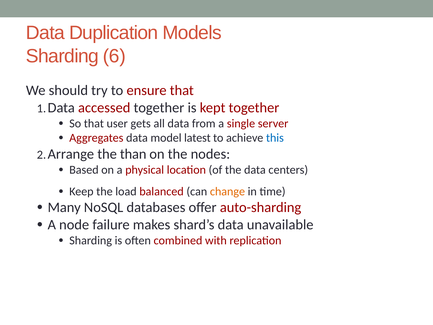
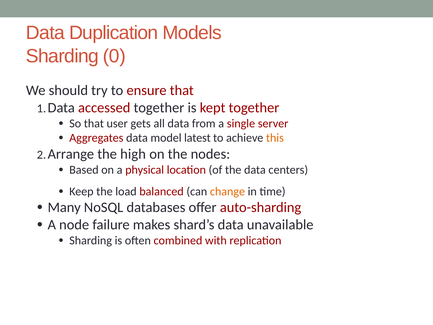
6: 6 -> 0
this colour: blue -> orange
than: than -> high
